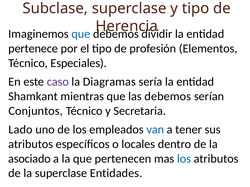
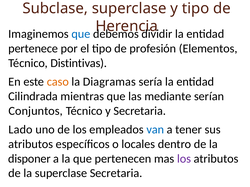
Especiales: Especiales -> Distintivas
caso colour: purple -> orange
Shamkant: Shamkant -> Cilindrada
las debemos: debemos -> mediante
asociado: asociado -> disponer
los at (184, 159) colour: blue -> purple
superclase Entidades: Entidades -> Secretaria
